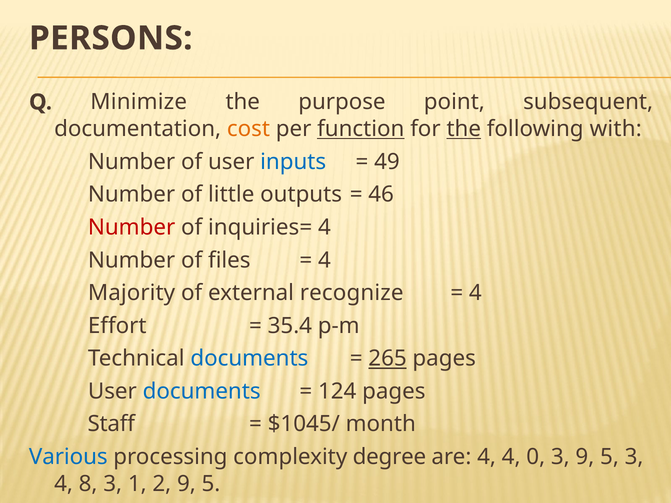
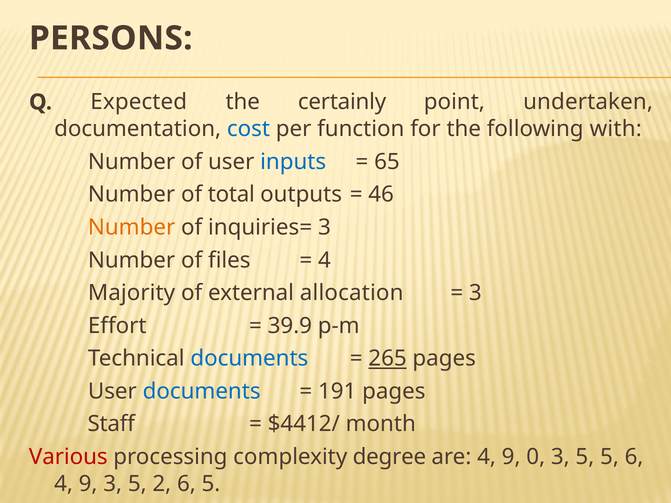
Minimize: Minimize -> Expected
purpose: purpose -> certainly
subsequent: subsequent -> undertaken
cost colour: orange -> blue
function underline: present -> none
the at (464, 129) underline: present -> none
49: 49 -> 65
little: little -> total
Number at (132, 227) colour: red -> orange
4 at (324, 227): 4 -> 3
recognize: recognize -> allocation
4 at (475, 293): 4 -> 3
35.4: 35.4 -> 39.9
124: 124 -> 191
$1045/: $1045/ -> $4412/
Various colour: blue -> red
are 4 4: 4 -> 9
0 3 9: 9 -> 5
5 3: 3 -> 6
8 at (88, 484): 8 -> 9
1 at (137, 484): 1 -> 5
2 9: 9 -> 6
